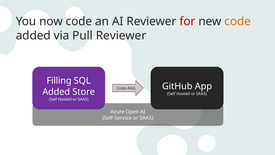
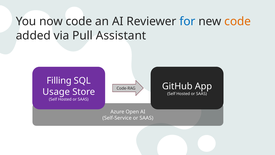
for colour: red -> blue
Pull Reviewer: Reviewer -> Assistant
Added at (56, 92): Added -> Usage
